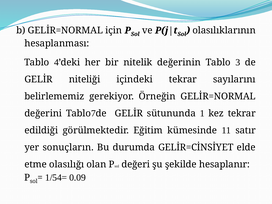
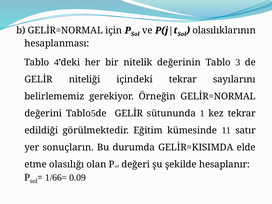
7: 7 -> 5
GELİR=CİNSİYET: GELİR=CİNSİYET -> GELİR=KISIMDA
1/54=: 1/54= -> 1/66=
